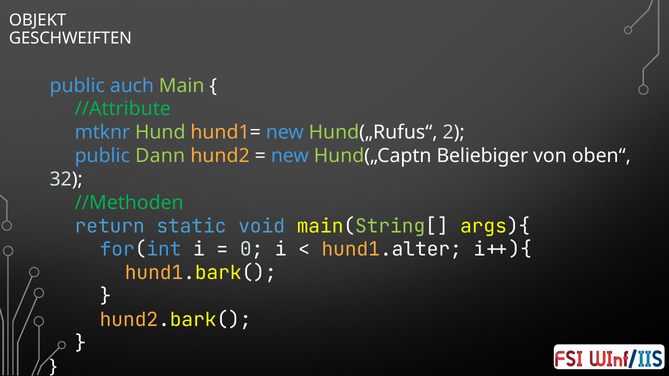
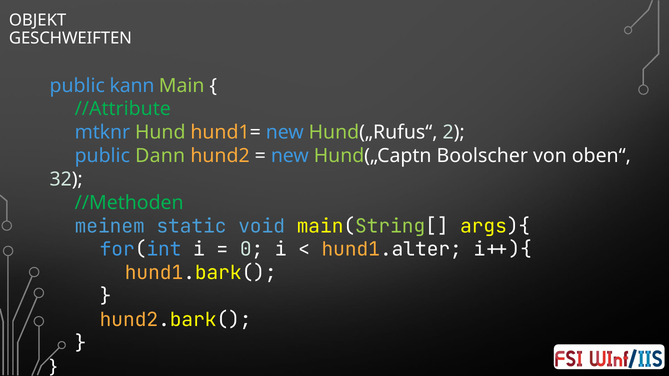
auch: auch -> kann
Beliebiger: Beliebiger -> Boolscher
return: return -> meinem
